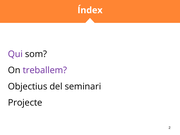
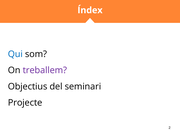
Qui colour: purple -> blue
